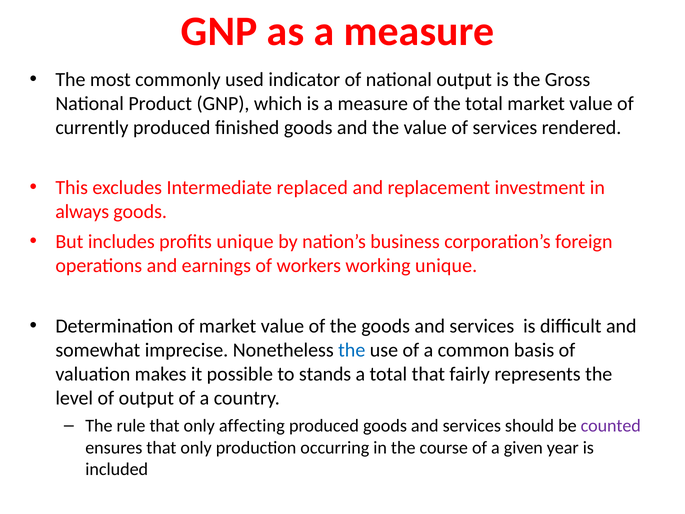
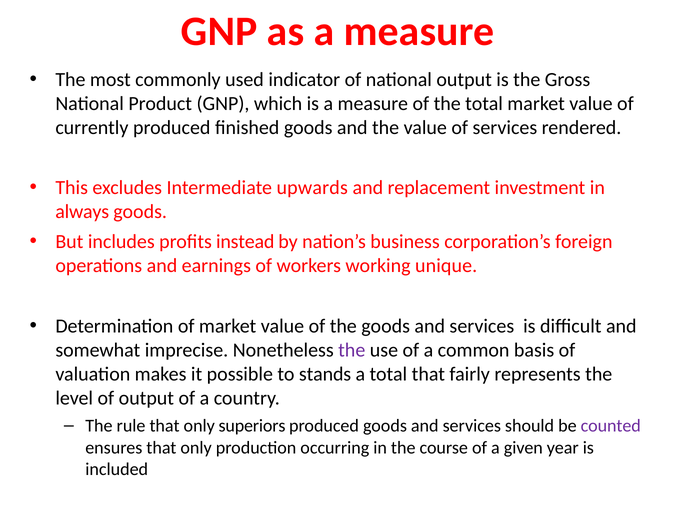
replaced: replaced -> upwards
profits unique: unique -> instead
the at (352, 350) colour: blue -> purple
affecting: affecting -> superiors
